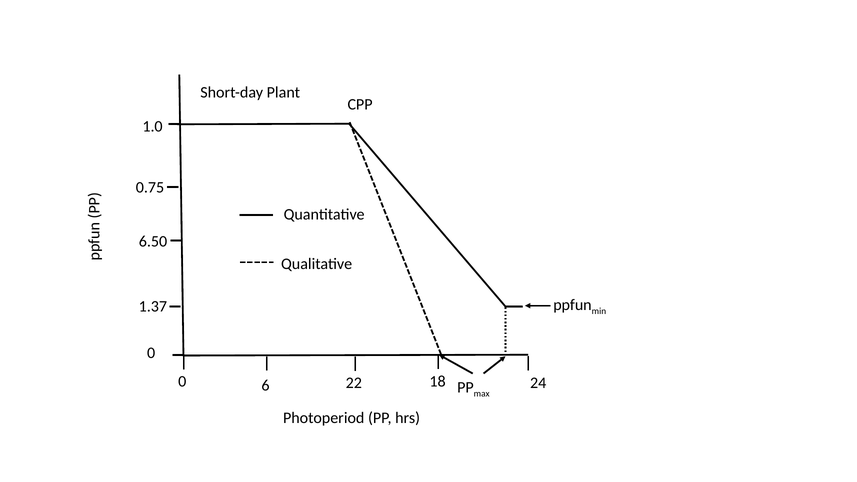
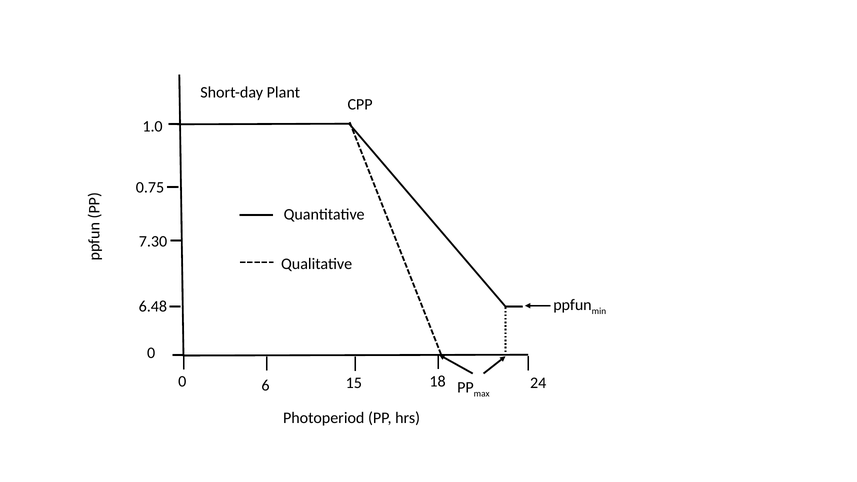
6.50: 6.50 -> 7.30
1.37: 1.37 -> 6.48
22: 22 -> 15
